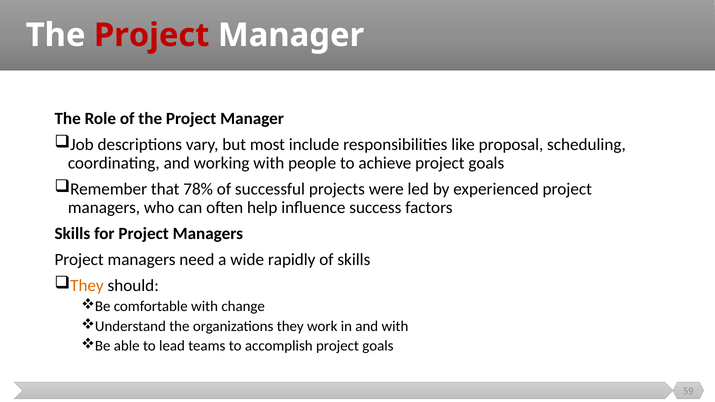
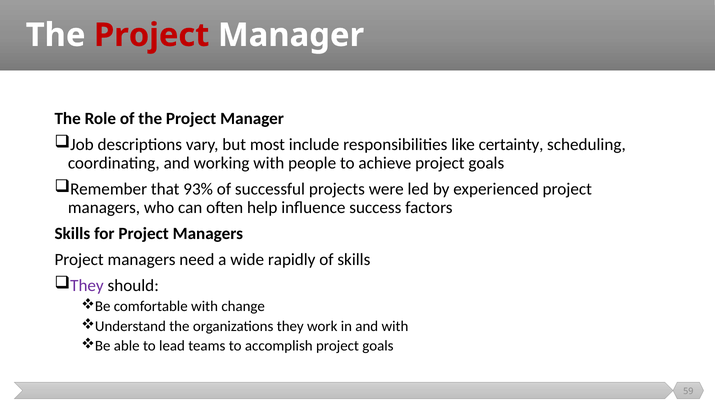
proposal: proposal -> certainty
78%: 78% -> 93%
They at (87, 286) colour: orange -> purple
